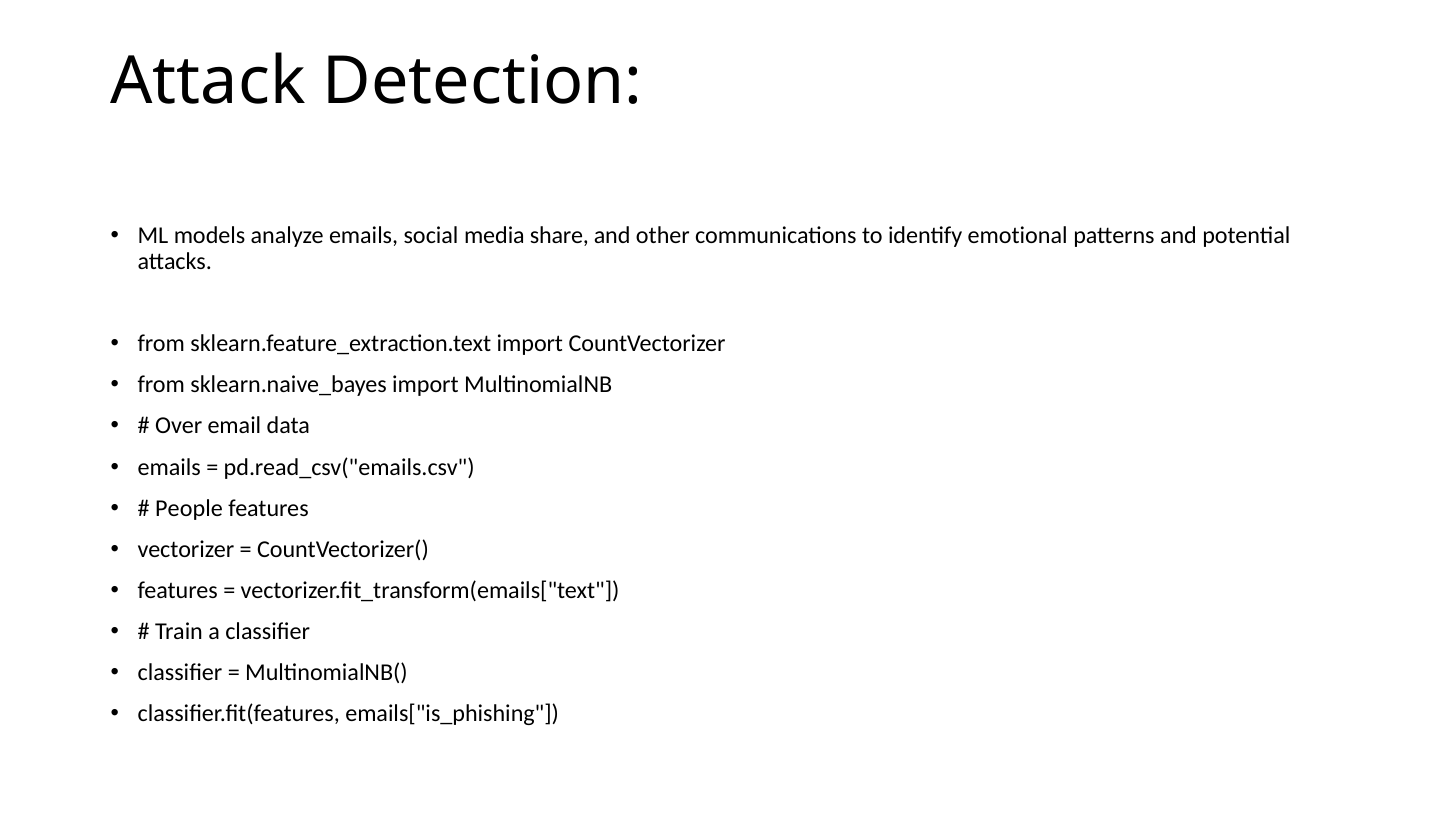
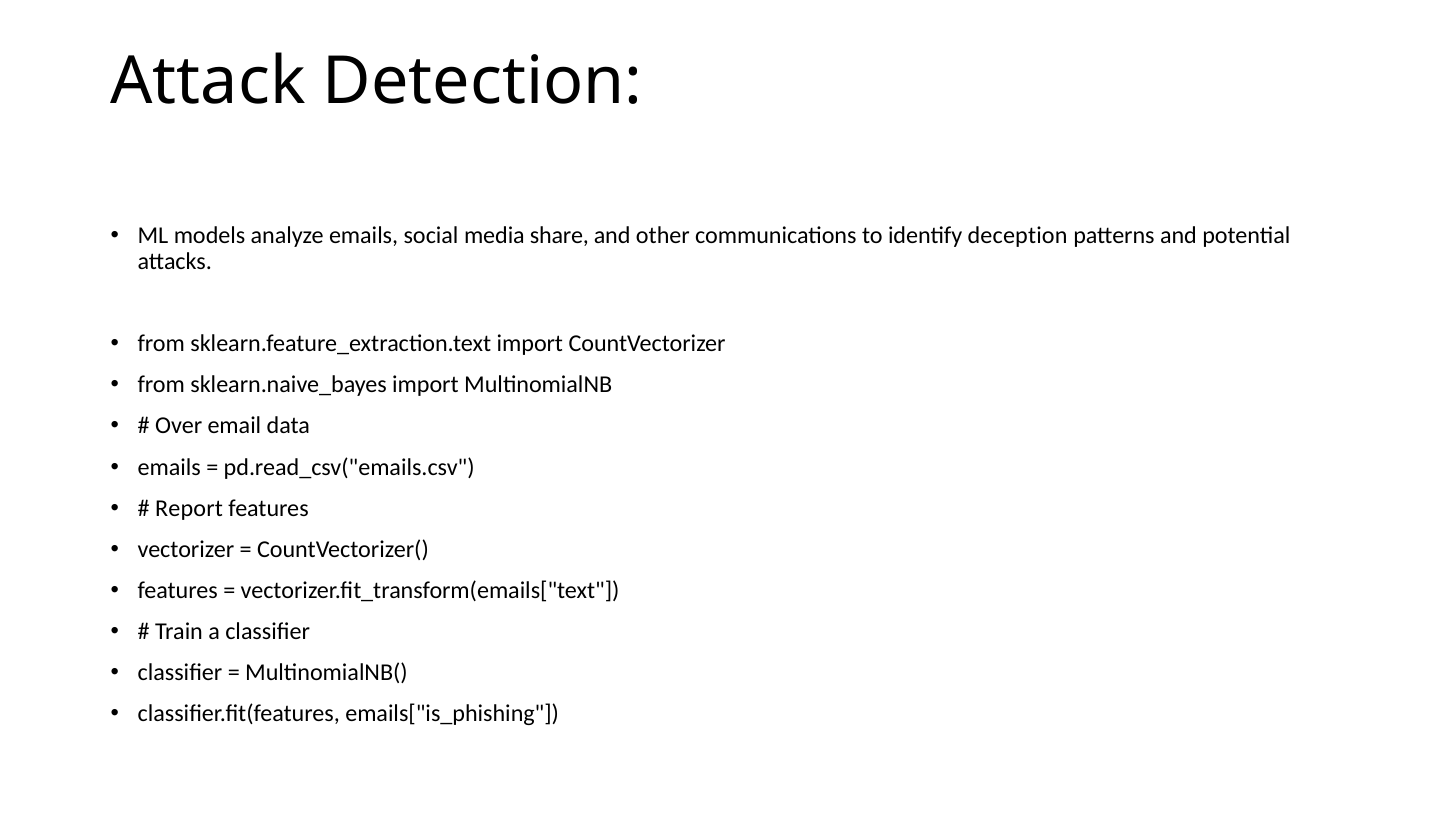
emotional: emotional -> deception
People: People -> Report
